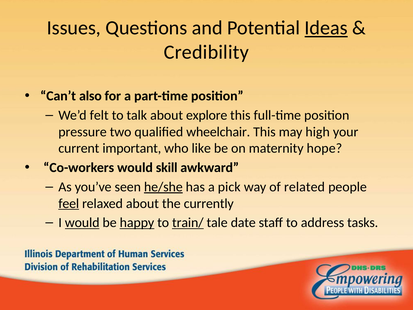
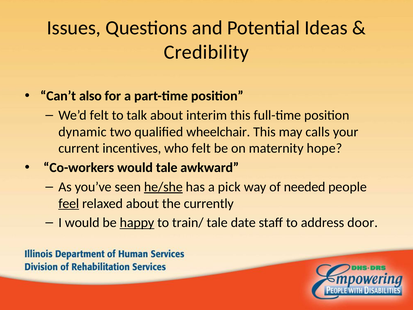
Ideas underline: present -> none
explore: explore -> interim
pressure: pressure -> dynamic
high: high -> calls
important: important -> incentives
who like: like -> felt
would skill: skill -> tale
related: related -> needed
would at (82, 223) underline: present -> none
train/ underline: present -> none
tasks: tasks -> door
